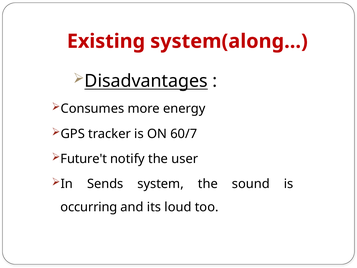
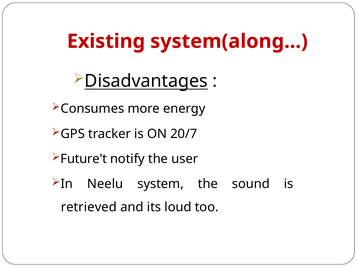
60/7: 60/7 -> 20/7
Sends: Sends -> Neelu
occurring: occurring -> retrieved
